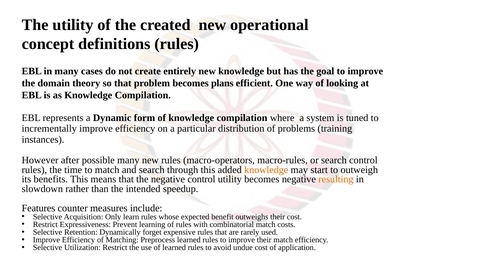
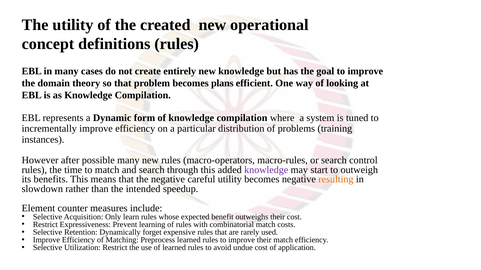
knowledge at (266, 170) colour: orange -> purple
negative control: control -> careful
Features: Features -> Element
